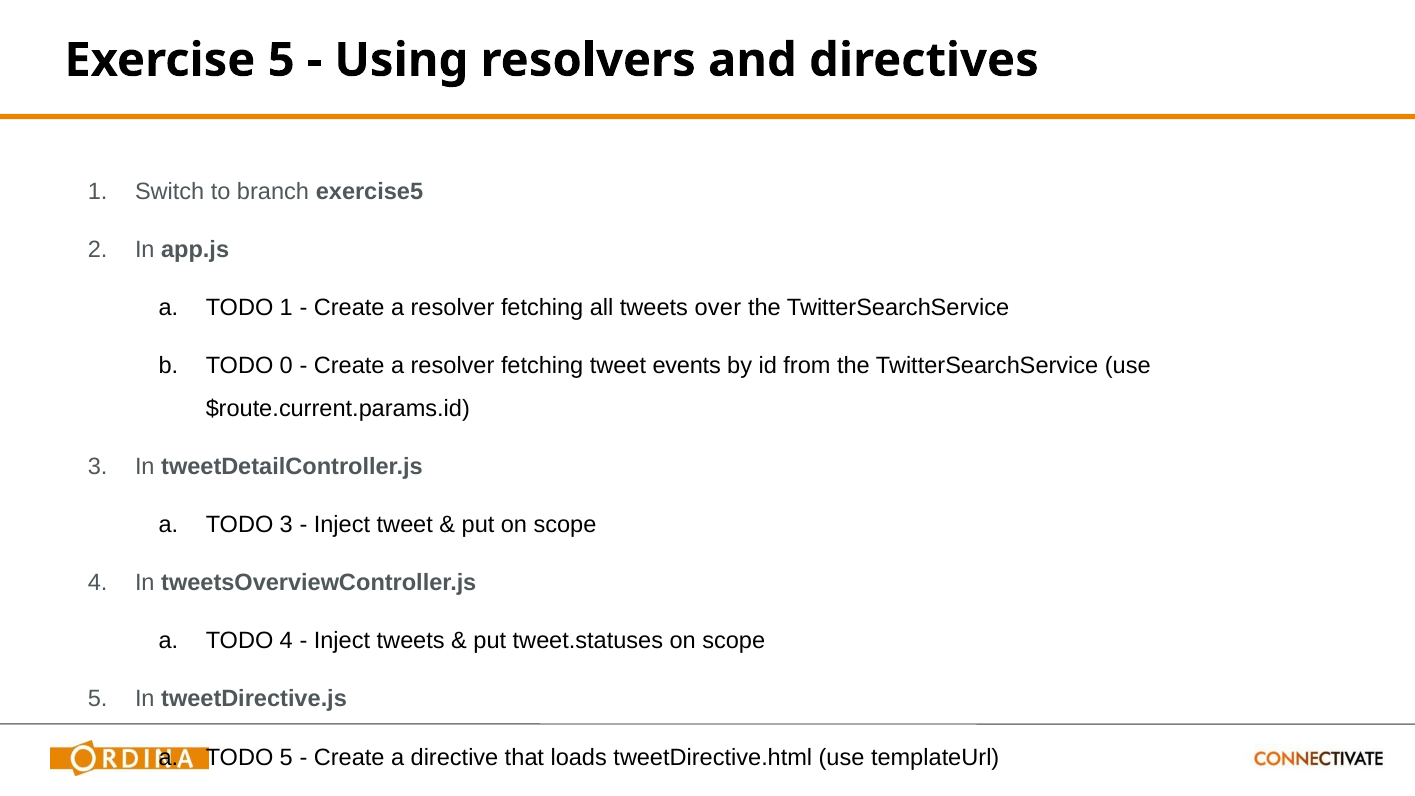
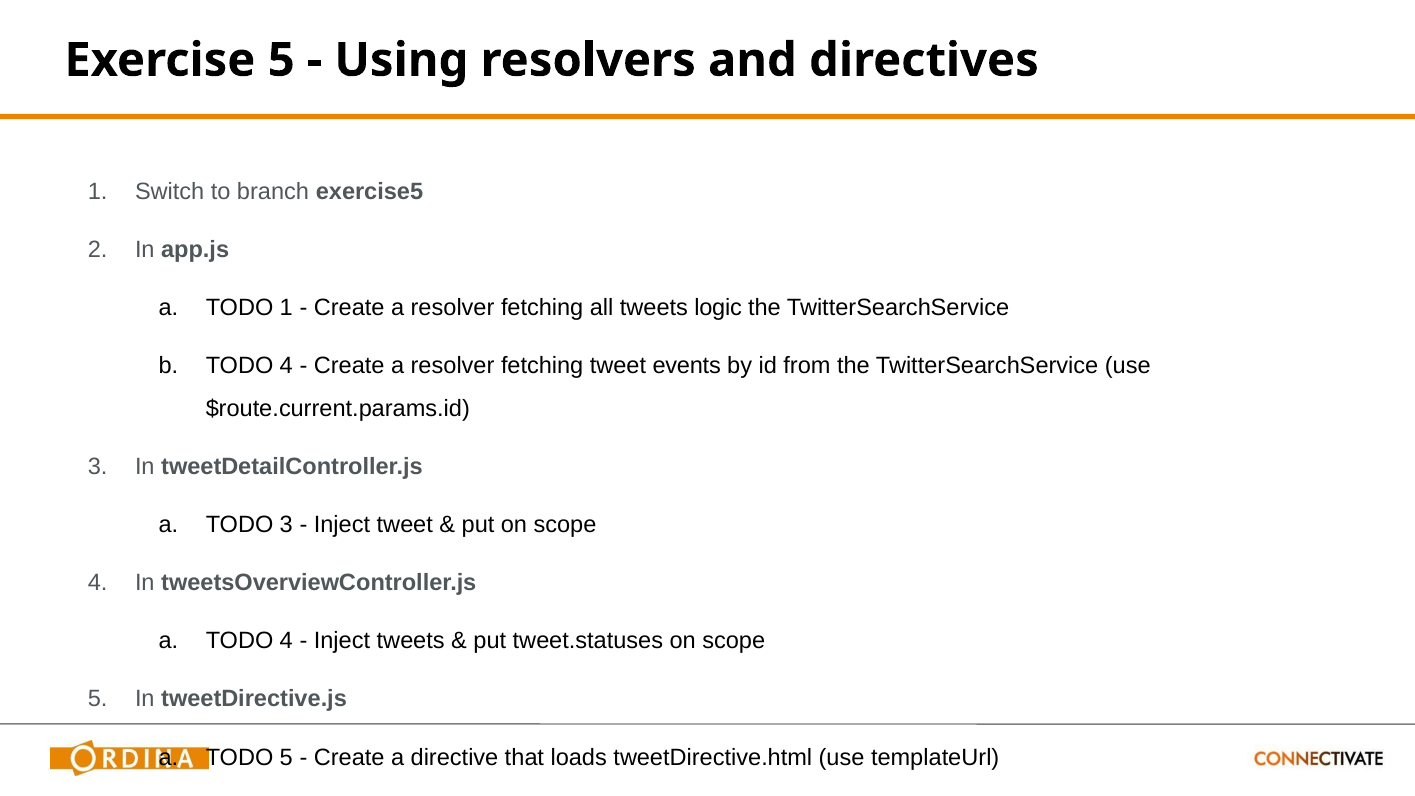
over: over -> logic
0 at (286, 366): 0 -> 4
